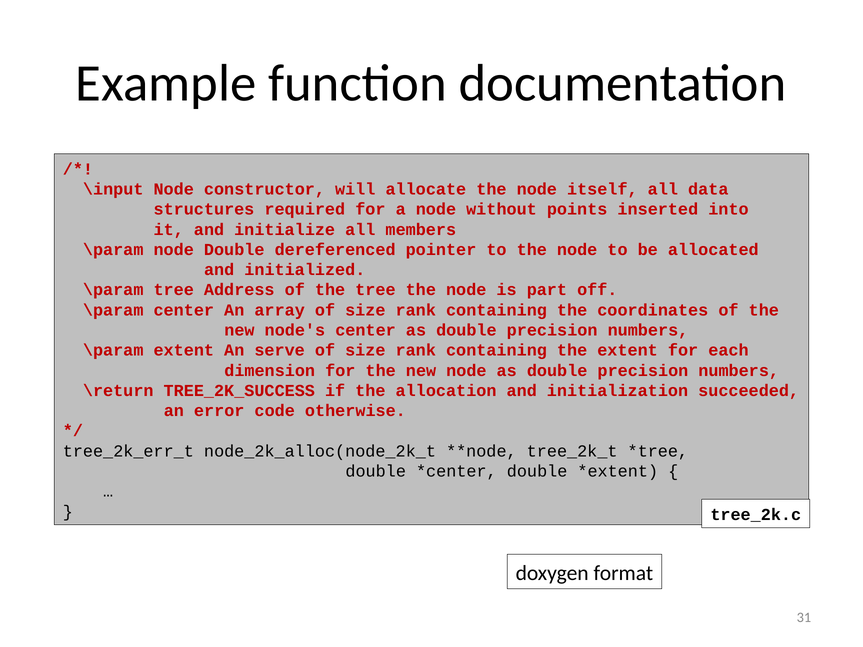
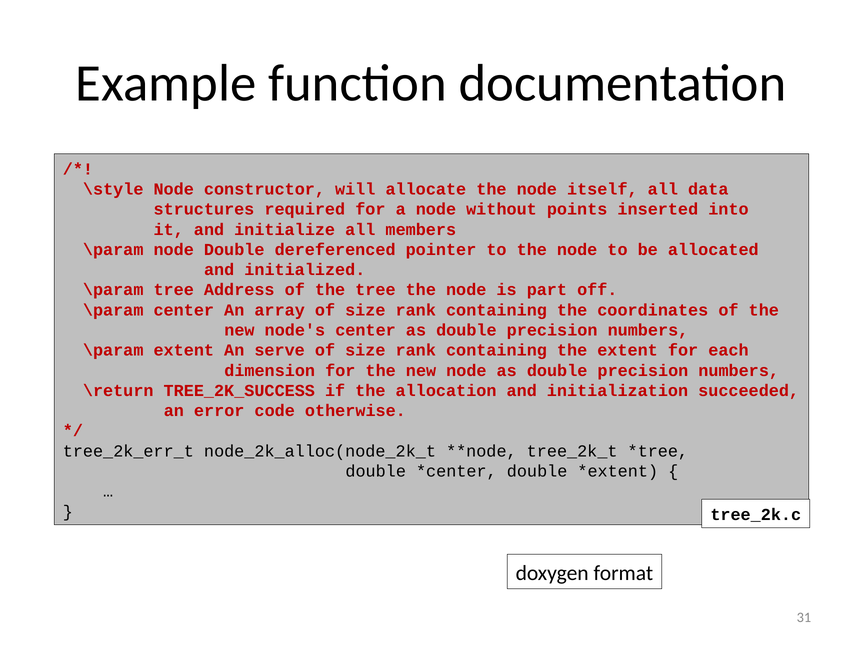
\input: \input -> \style
